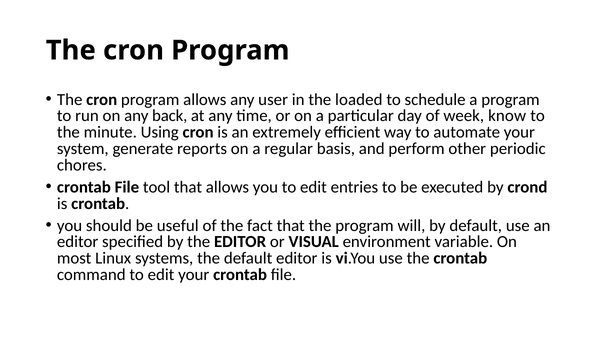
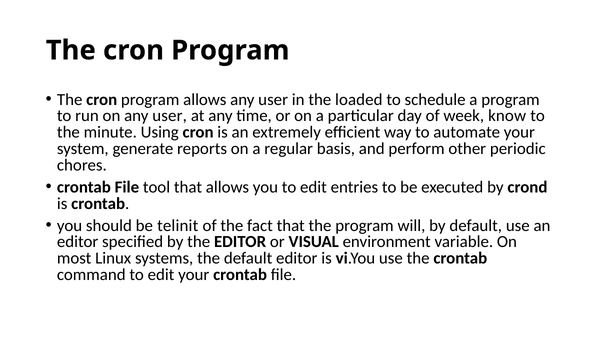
on any back: back -> user
useful: useful -> telinit
